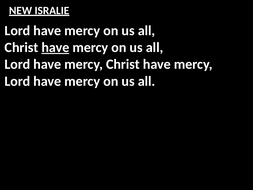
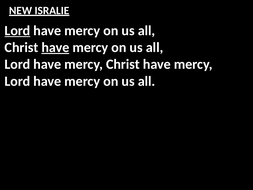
Lord at (17, 31) underline: none -> present
